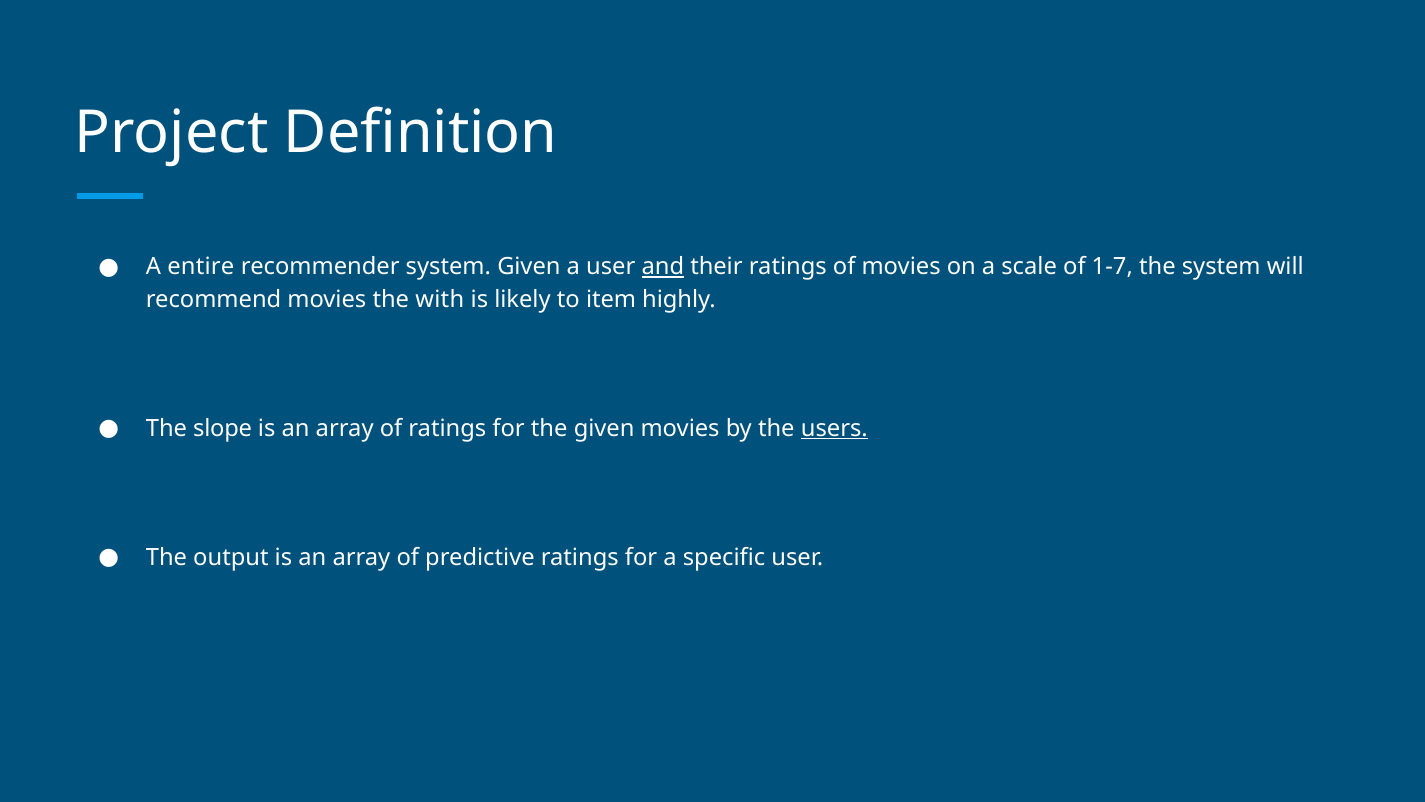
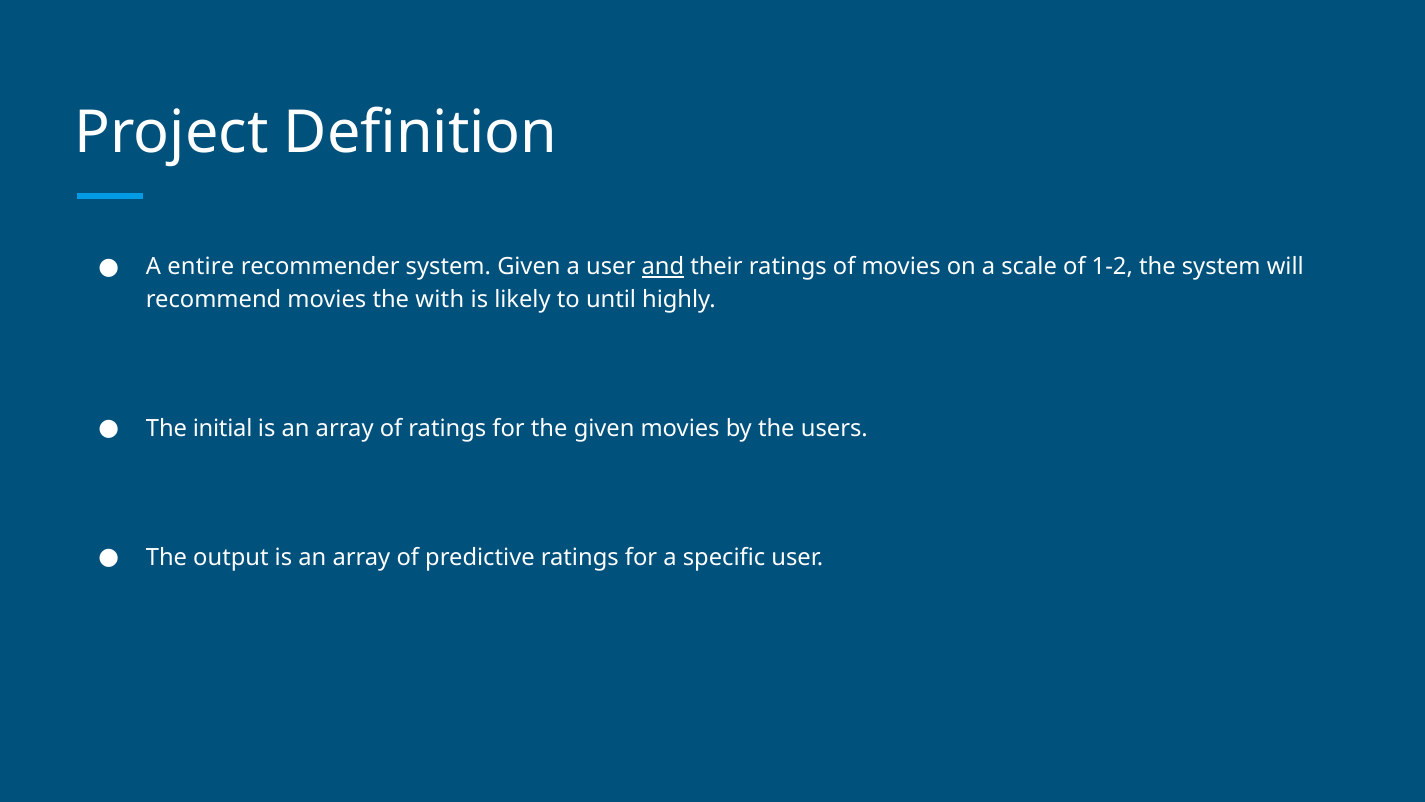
1-7: 1-7 -> 1-2
item: item -> until
slope: slope -> initial
users underline: present -> none
